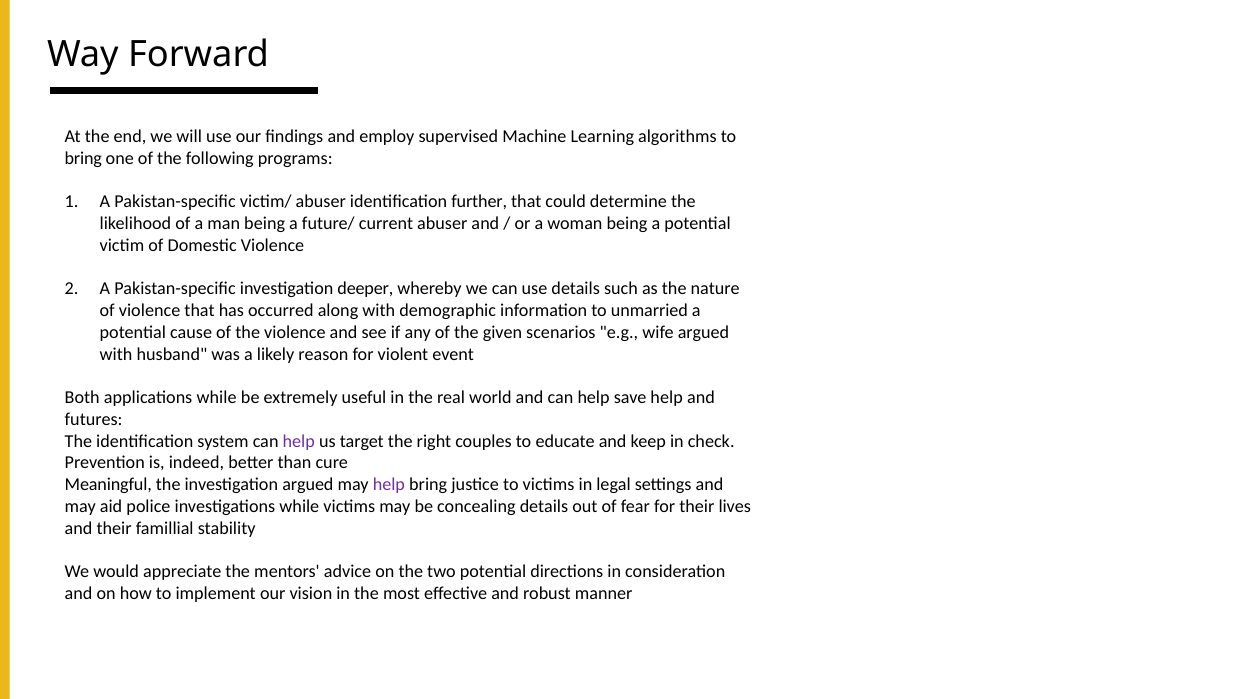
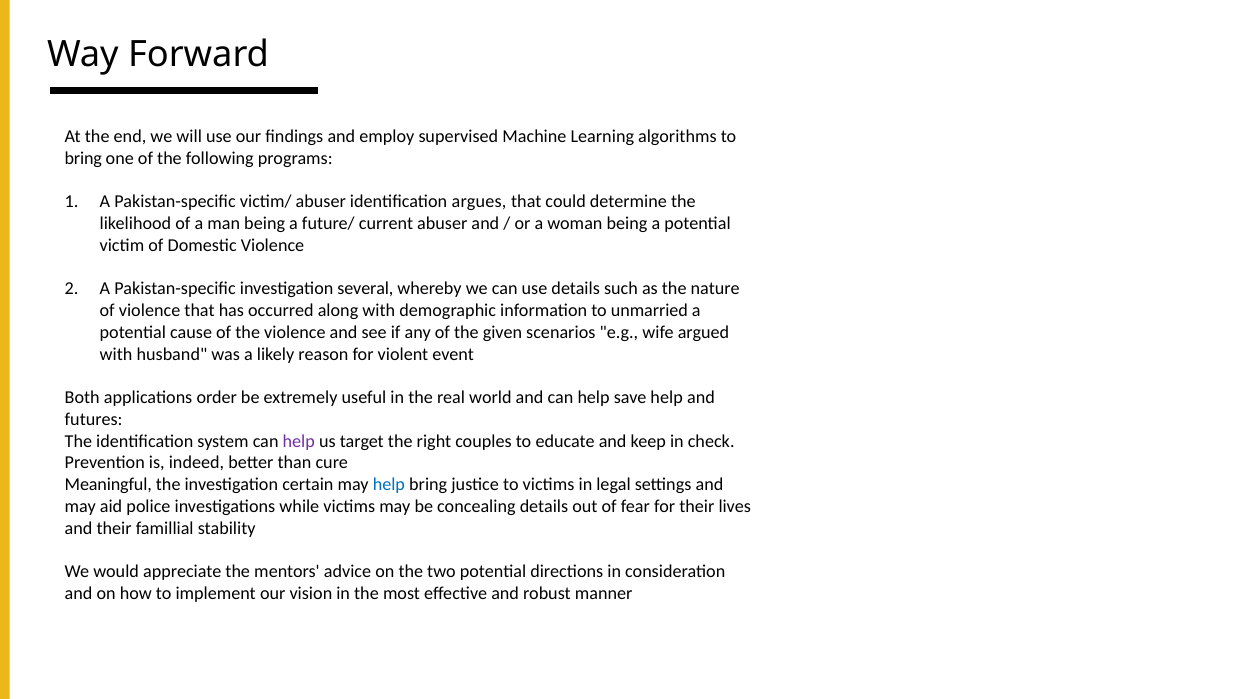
further: further -> argues
deeper: deeper -> several
applications while: while -> order
investigation argued: argued -> certain
help at (389, 485) colour: purple -> blue
